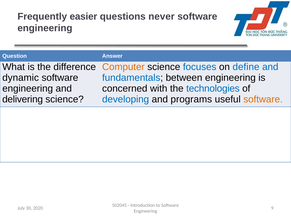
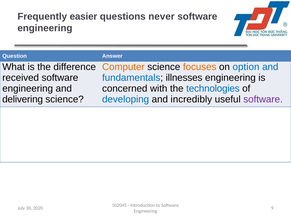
focuses colour: blue -> orange
define: define -> option
dynamic: dynamic -> received
between: between -> illnesses
programs: programs -> incredibly
software at (263, 99) colour: orange -> purple
